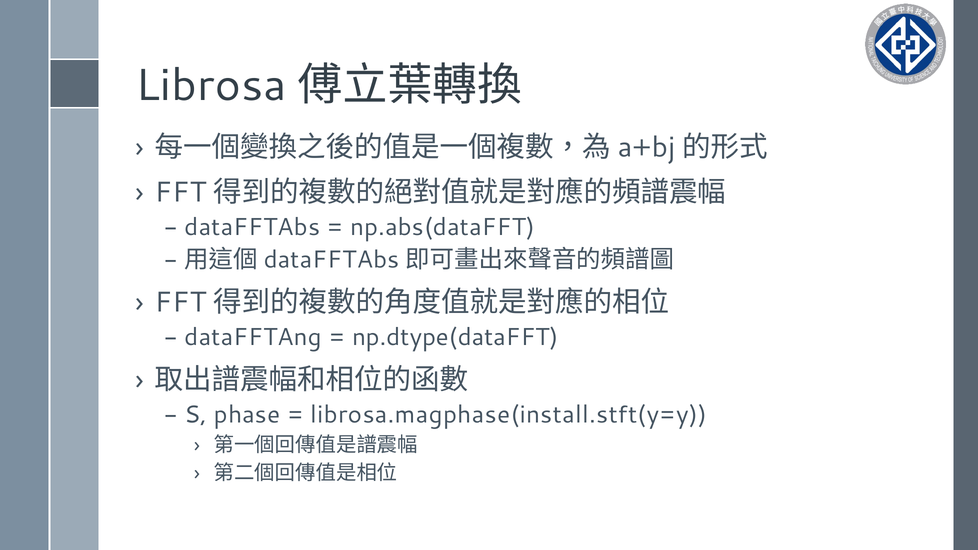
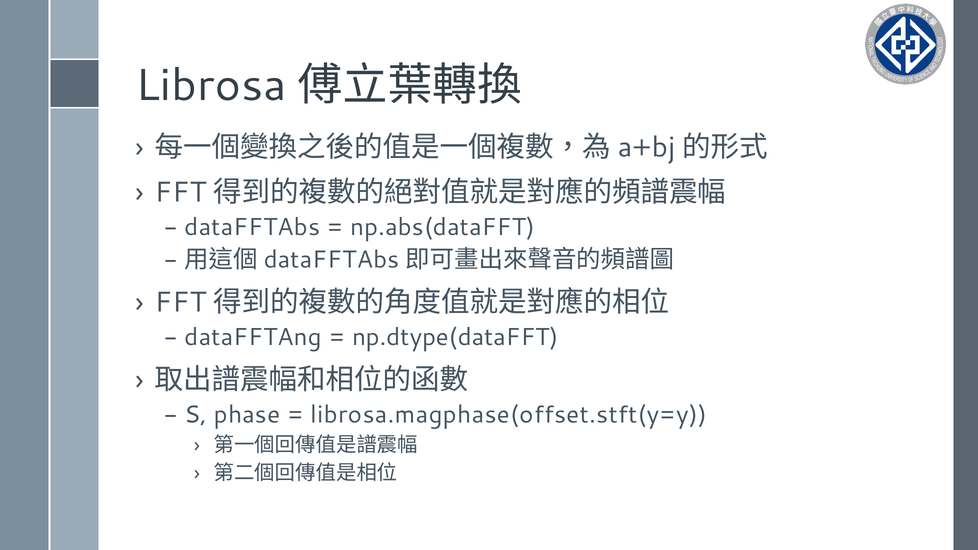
librosa.magphase(install.stft(y=y: librosa.magphase(install.stft(y=y -> librosa.magphase(offset.stft(y=y
